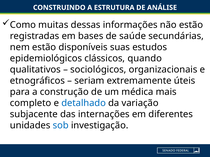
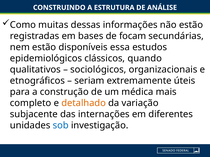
saúde: saúde -> focam
suas: suas -> essa
detalhado colour: blue -> orange
